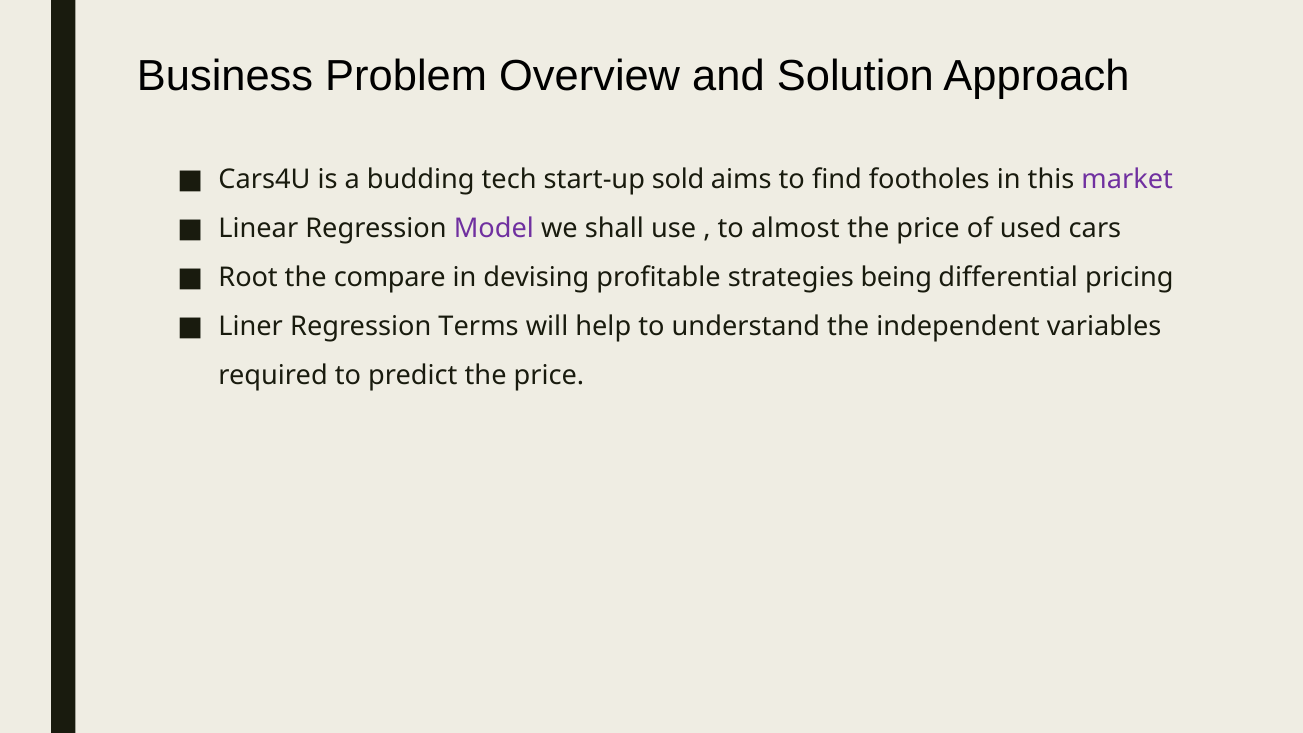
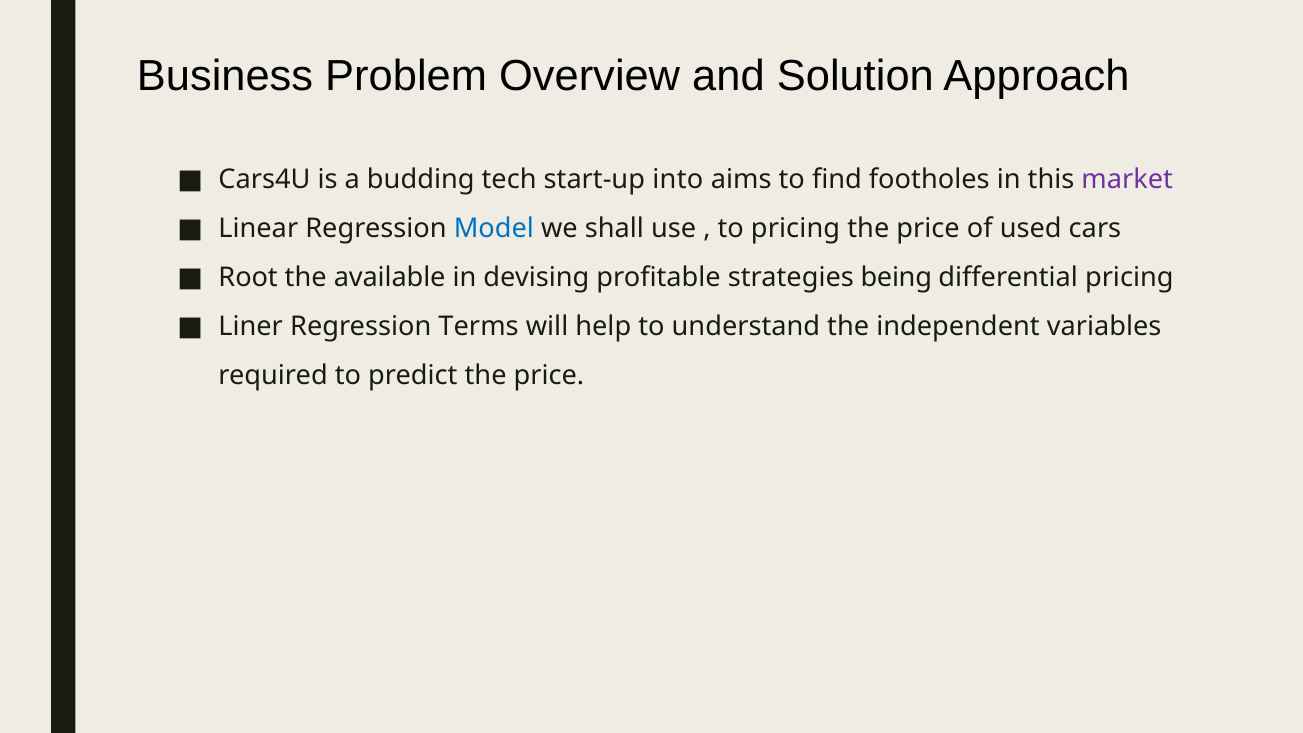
sold: sold -> into
Model colour: purple -> blue
to almost: almost -> pricing
compare: compare -> available
